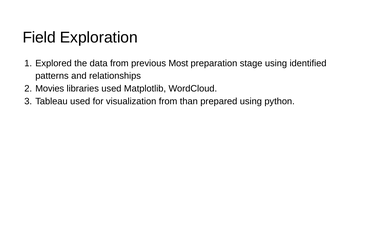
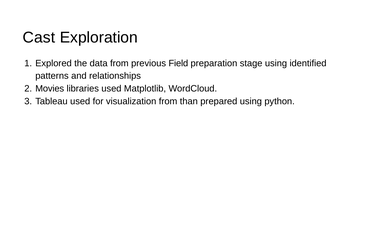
Field: Field -> Cast
Most: Most -> Field
